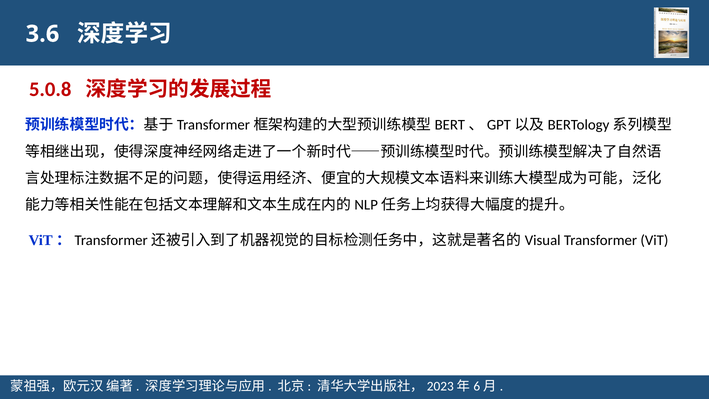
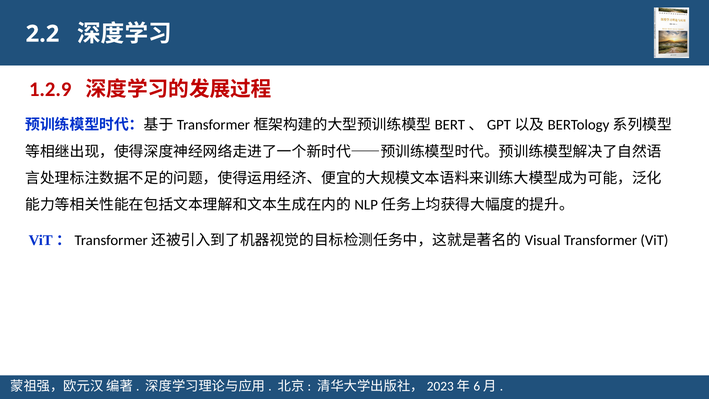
3.6: 3.6 -> 2.2
5.0.8: 5.0.8 -> 1.2.9
